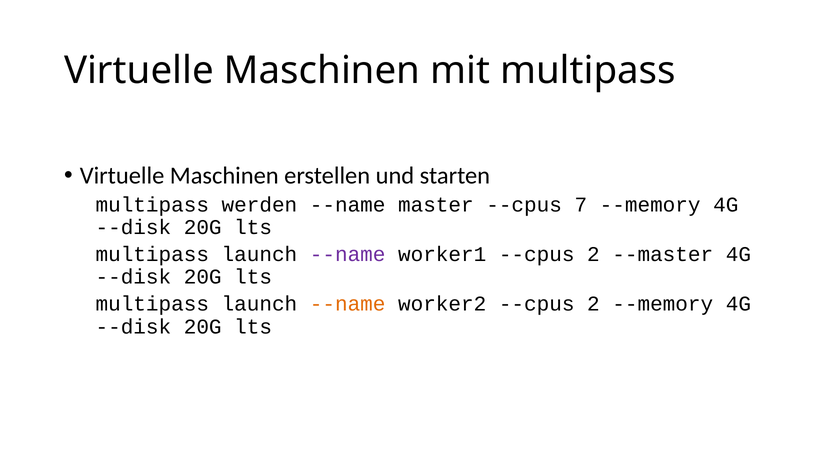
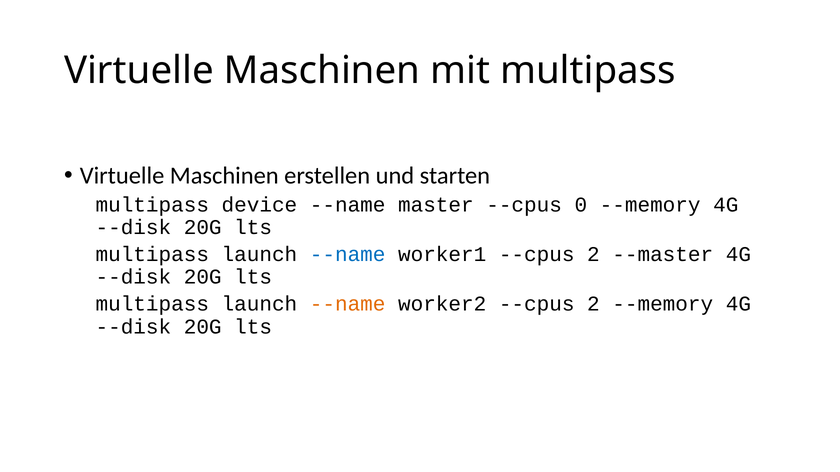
werden: werden -> device
7: 7 -> 0
--name at (348, 255) colour: purple -> blue
